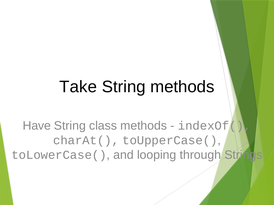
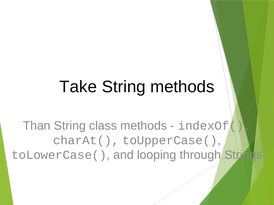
Have: Have -> Than
